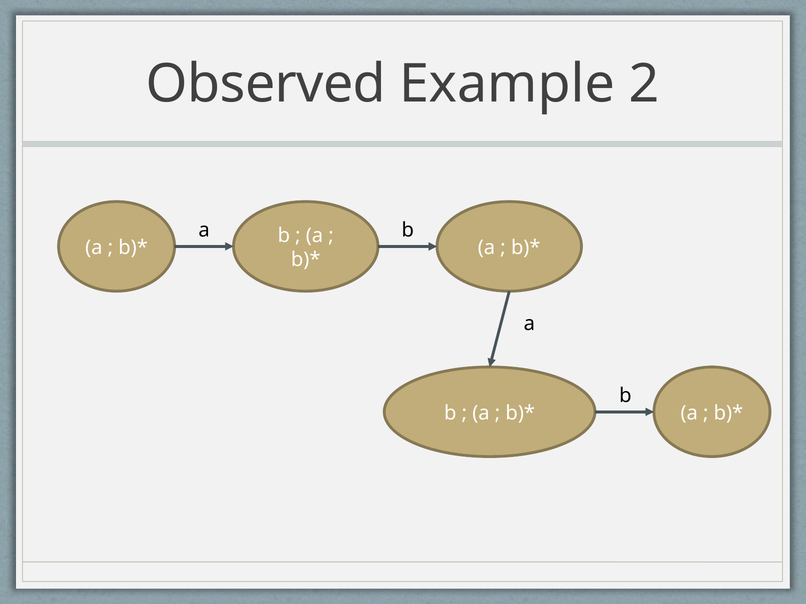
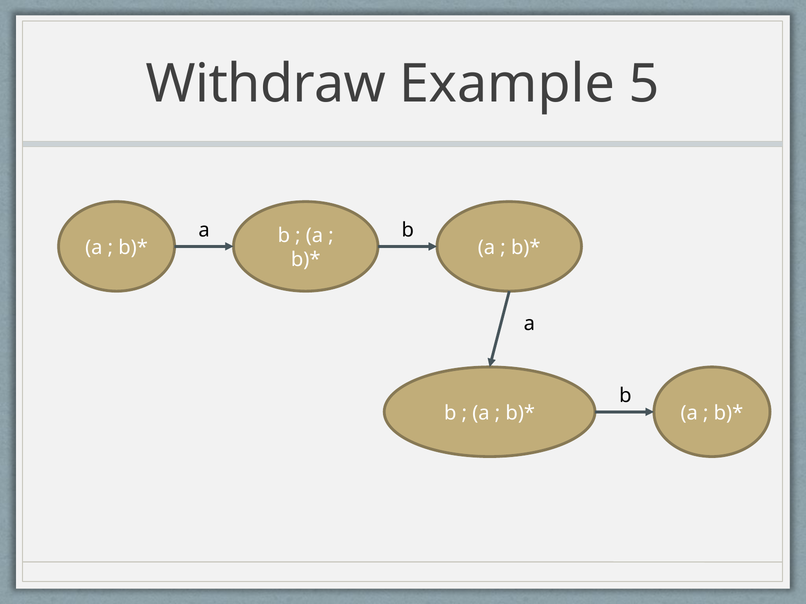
Observed: Observed -> Withdraw
2: 2 -> 5
